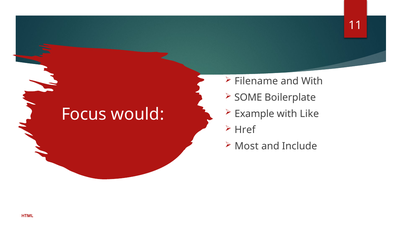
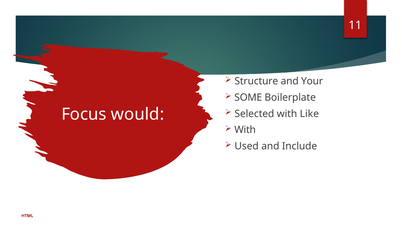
Filename: Filename -> Structure
and With: With -> Your
Example: Example -> Selected
Href at (245, 130): Href -> With
Most: Most -> Used
